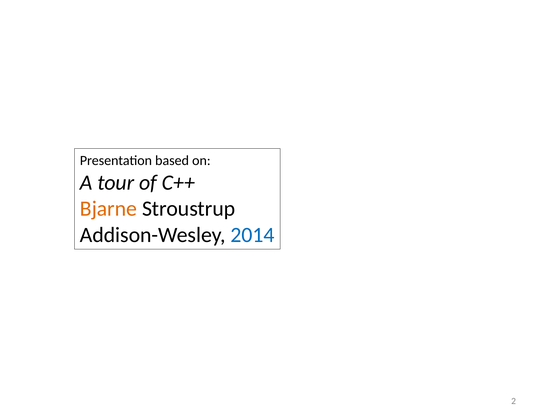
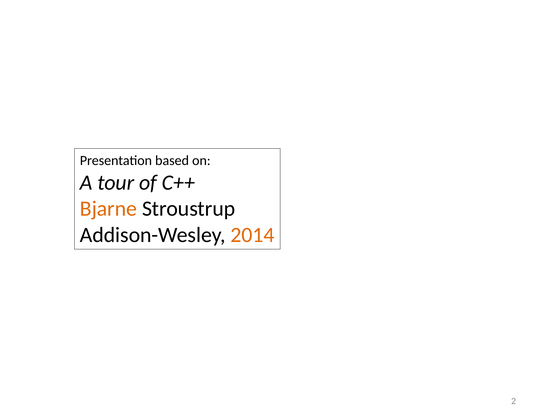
2014 colour: blue -> orange
